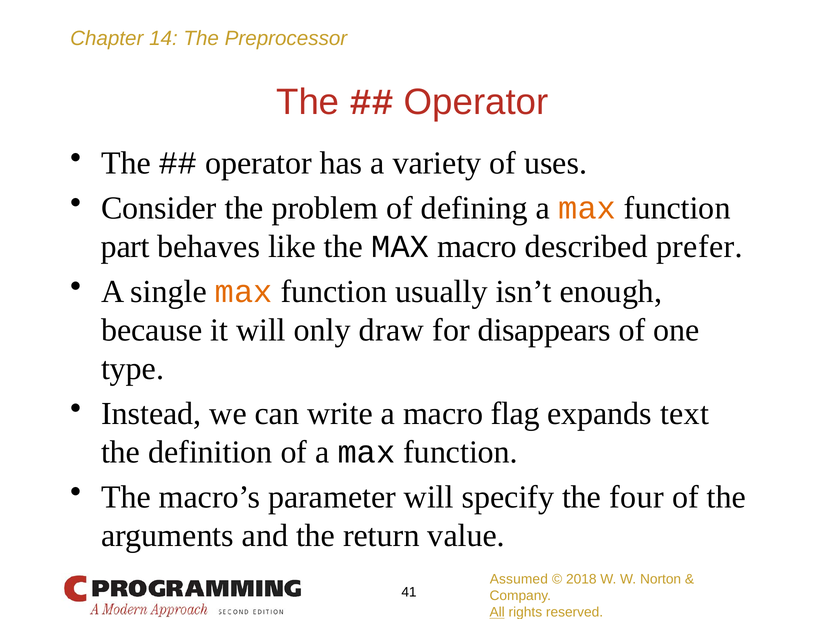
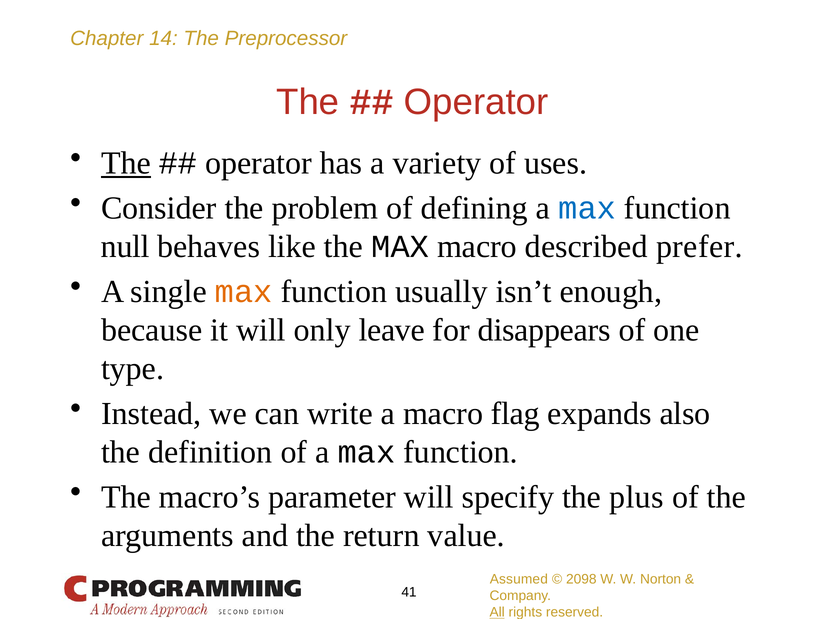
The at (126, 163) underline: none -> present
max at (587, 208) colour: orange -> blue
part: part -> null
draw: draw -> leave
text: text -> also
four: four -> plus
2018: 2018 -> 2098
